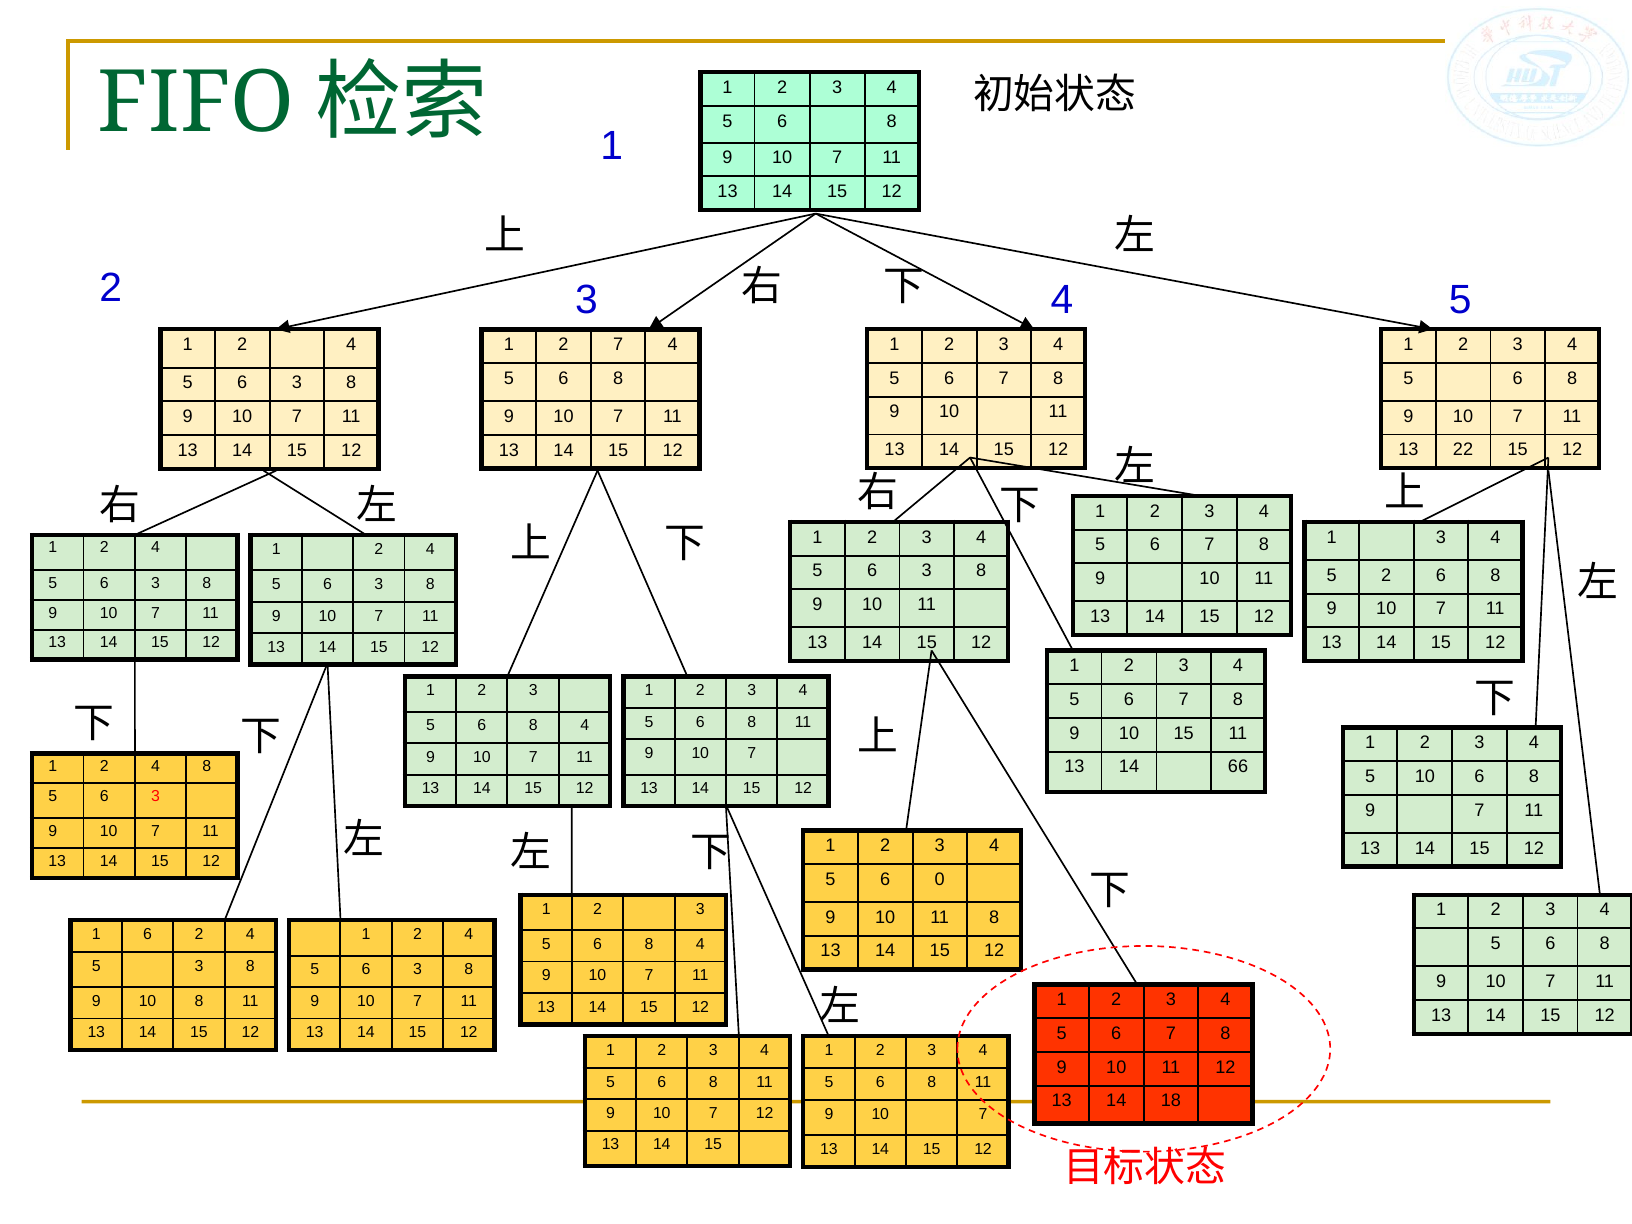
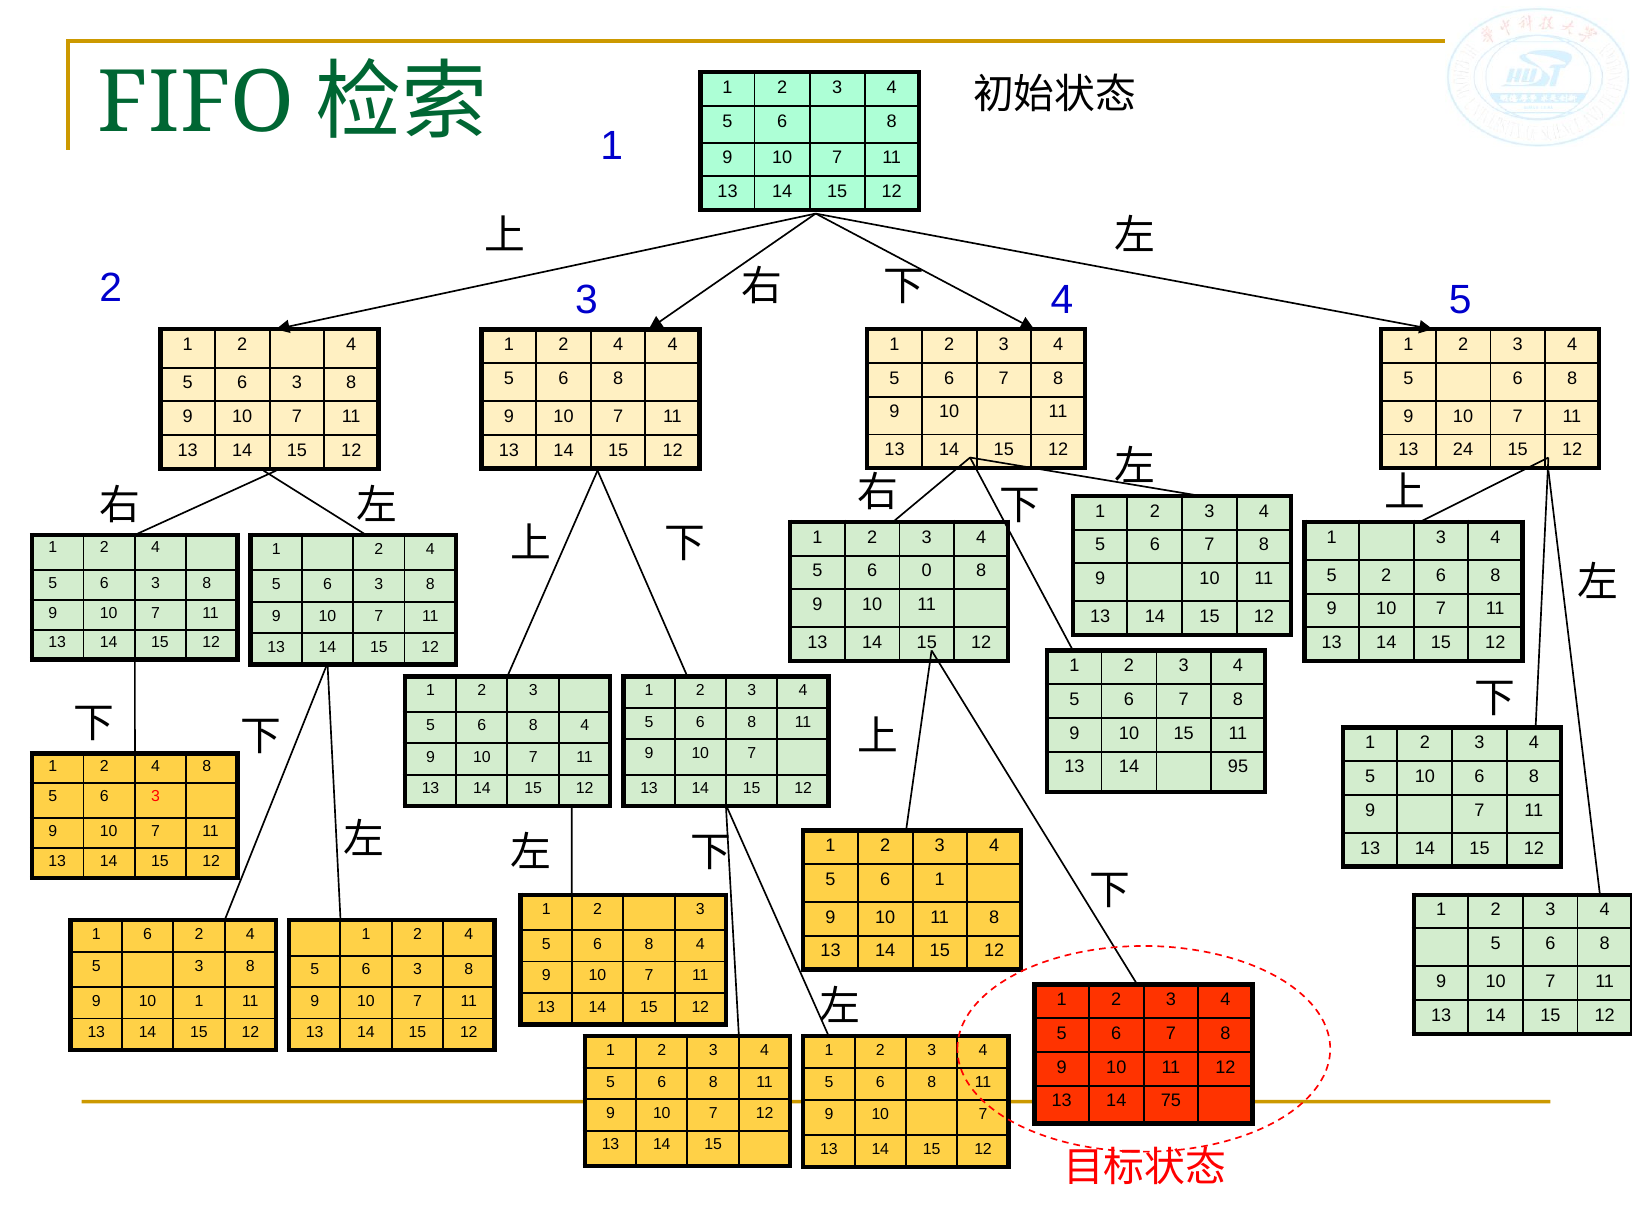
7 at (618, 345): 7 -> 4
22: 22 -> 24
3 at (927, 571): 3 -> 0
66: 66 -> 95
6 0: 0 -> 1
10 8: 8 -> 1
18: 18 -> 75
